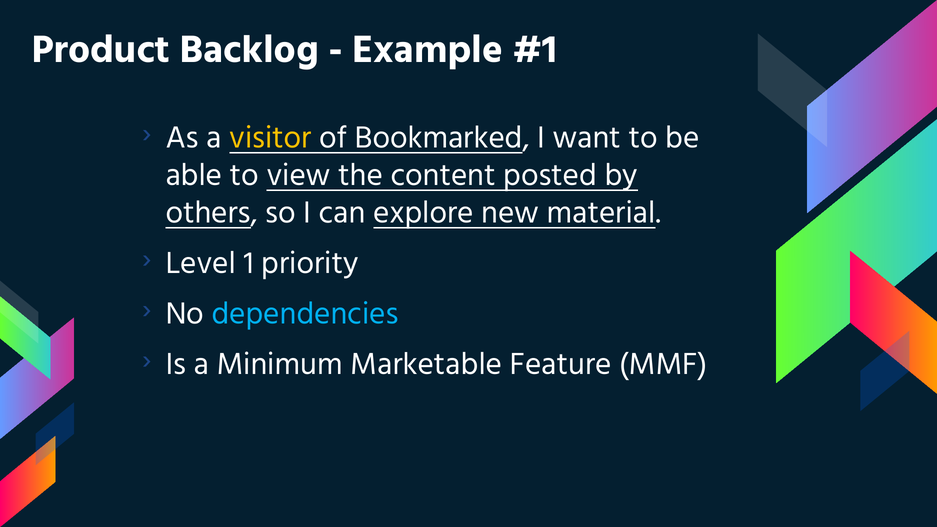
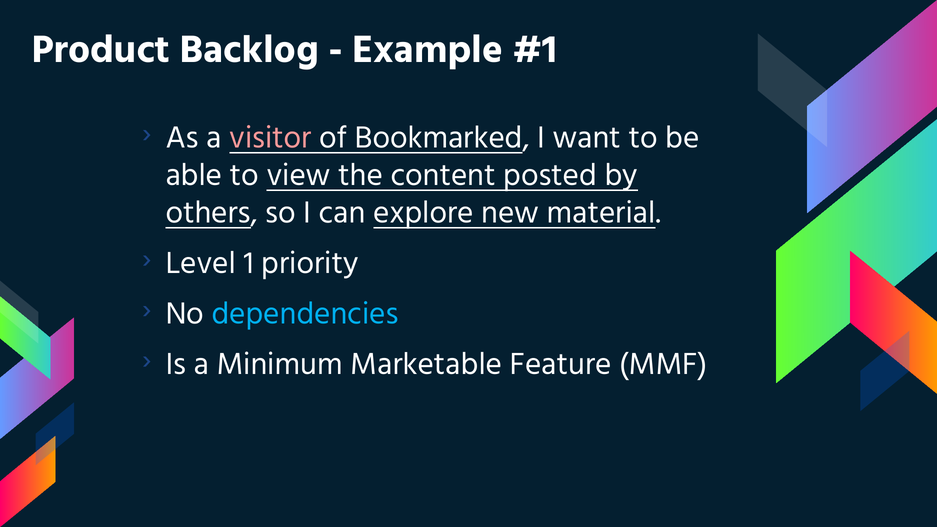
visitor colour: yellow -> pink
